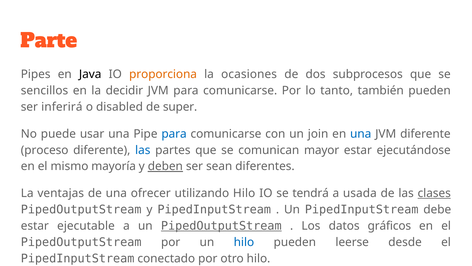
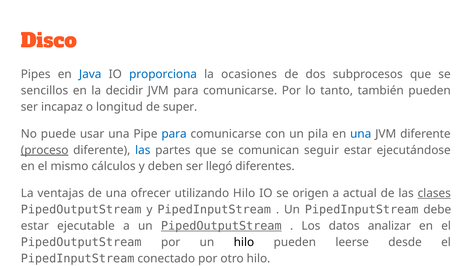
Parte: Parte -> Disco
Java colour: black -> blue
proporciona colour: orange -> blue
inferirá: inferirá -> incapaz
disabled: disabled -> longitud
join: join -> pila
proceso underline: none -> present
mayor: mayor -> seguir
mayoría: mayoría -> cálculos
deben underline: present -> none
sean: sean -> llegó
tendrá: tendrá -> origen
usada: usada -> actual
gráficos: gráficos -> analizar
hilo at (244, 242) colour: blue -> black
